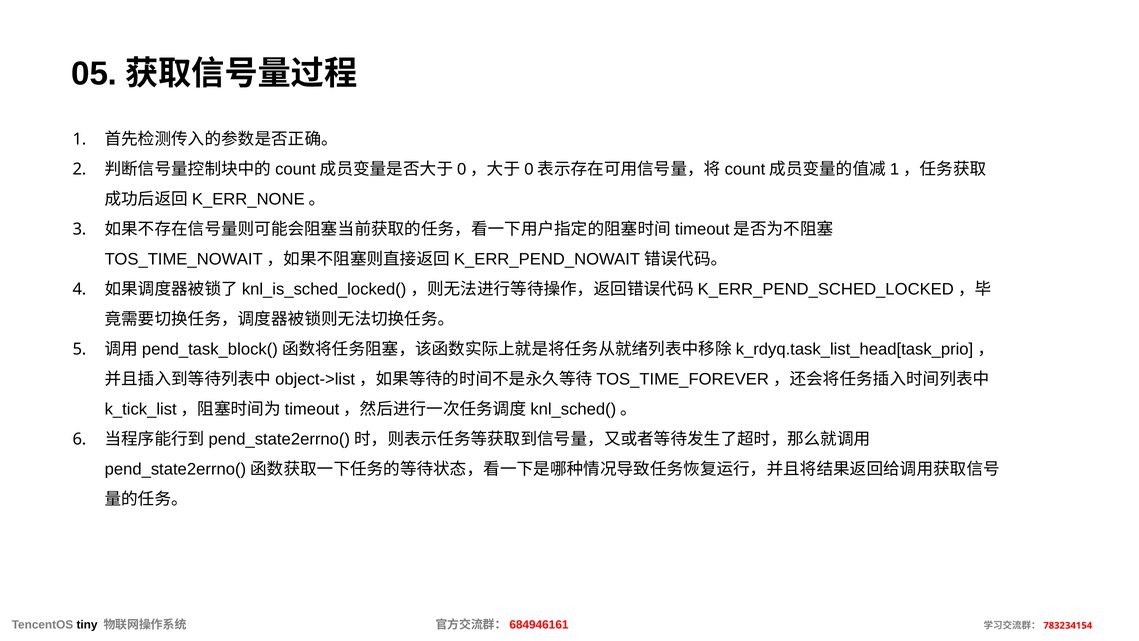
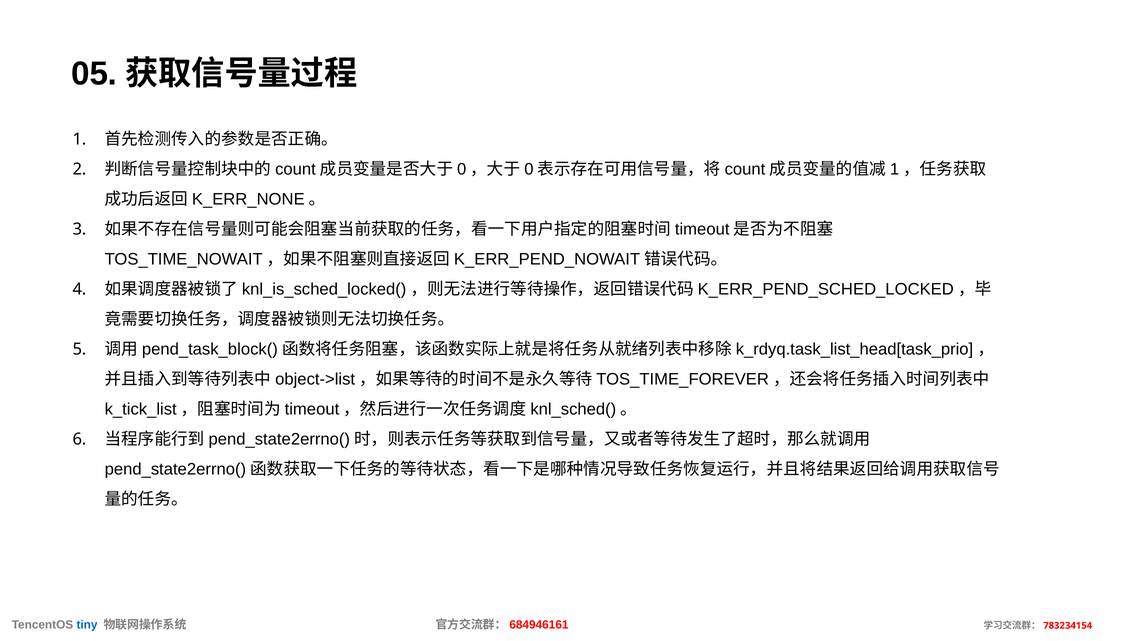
tiny colour: black -> blue
